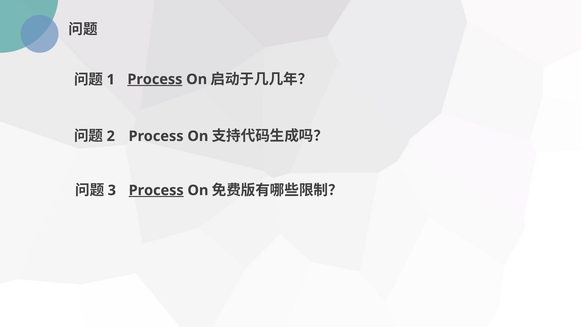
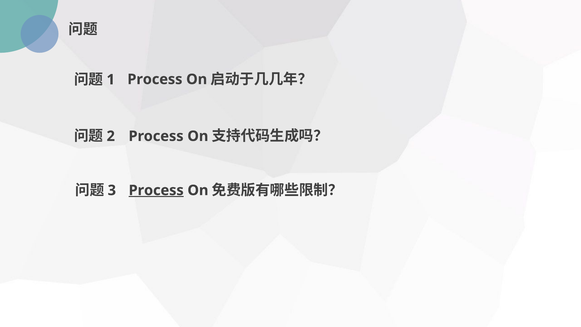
Process at (155, 79) underline: present -> none
